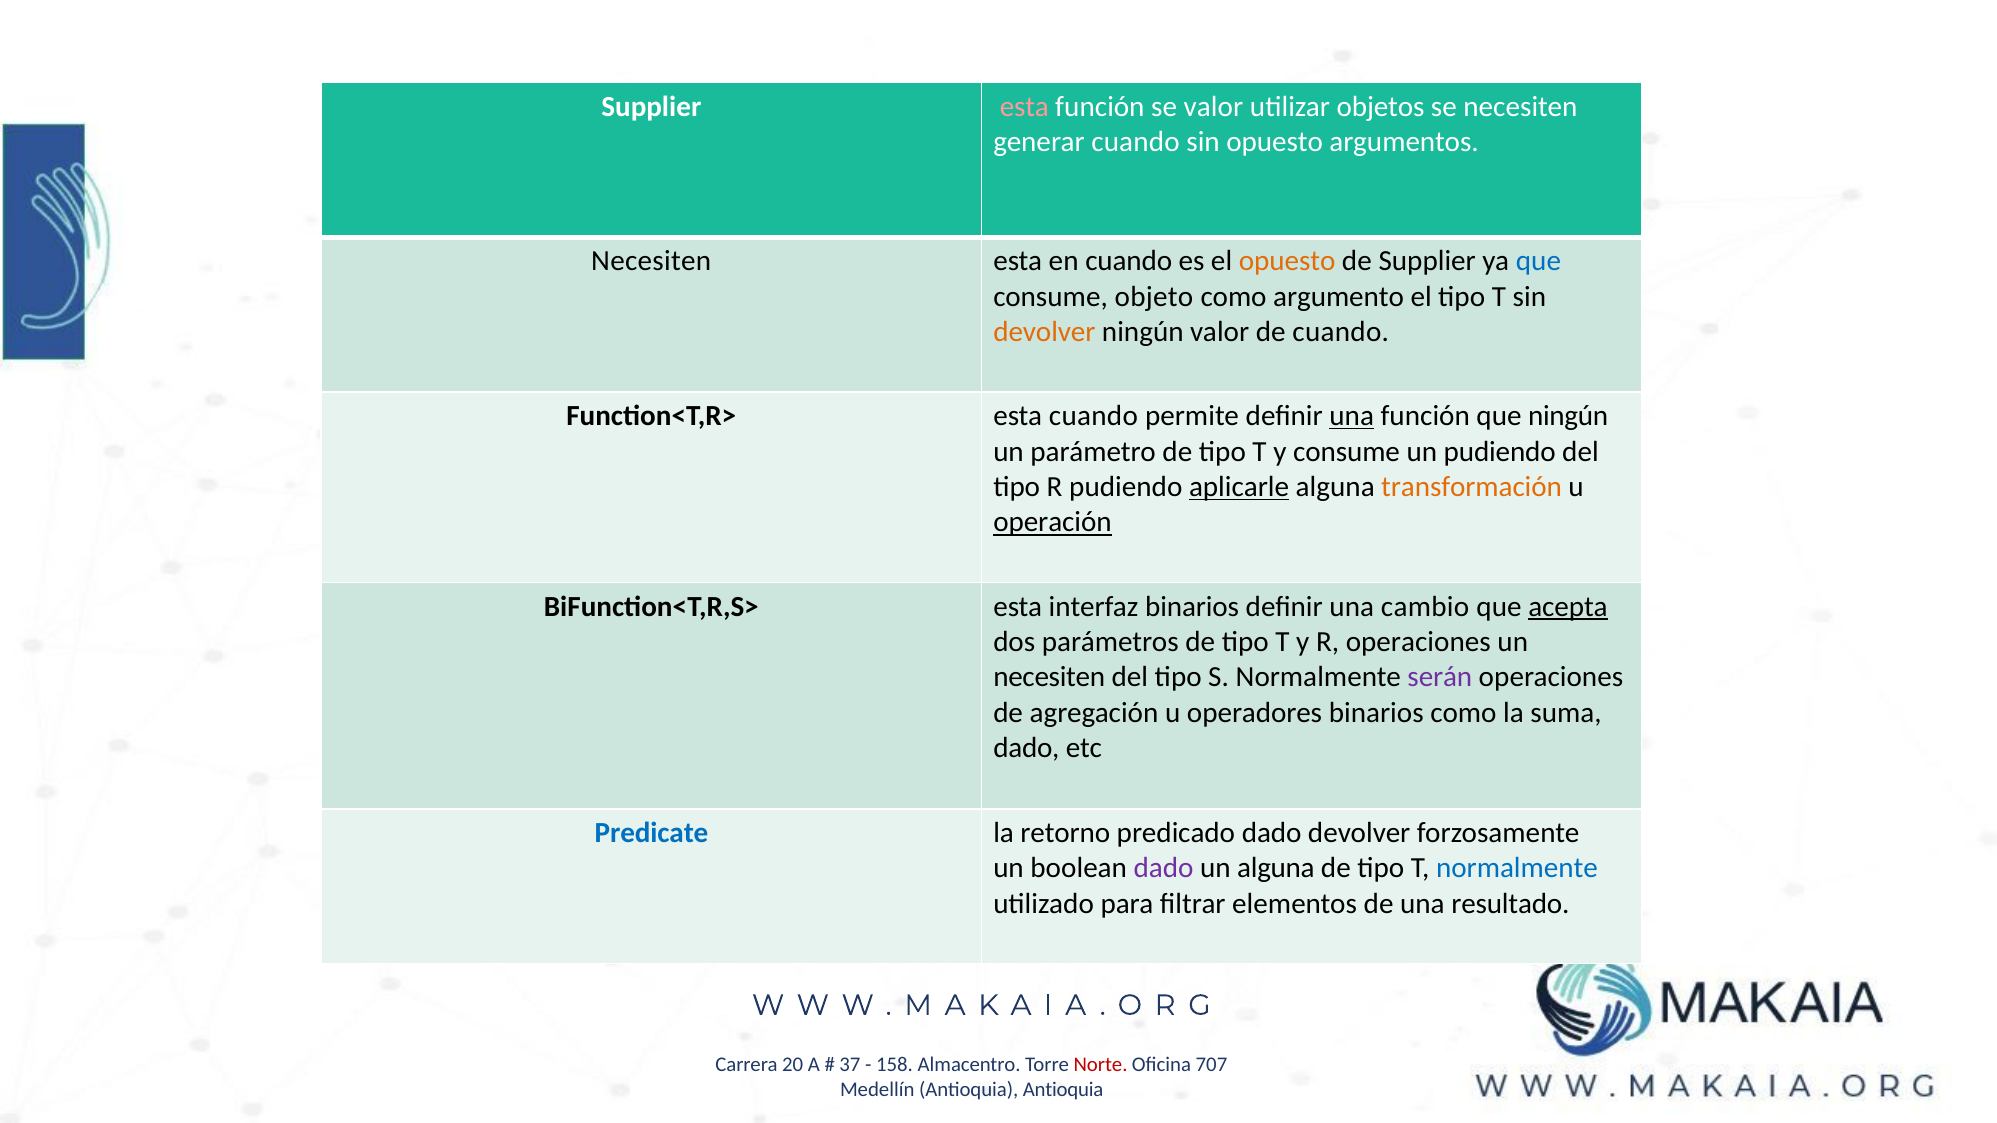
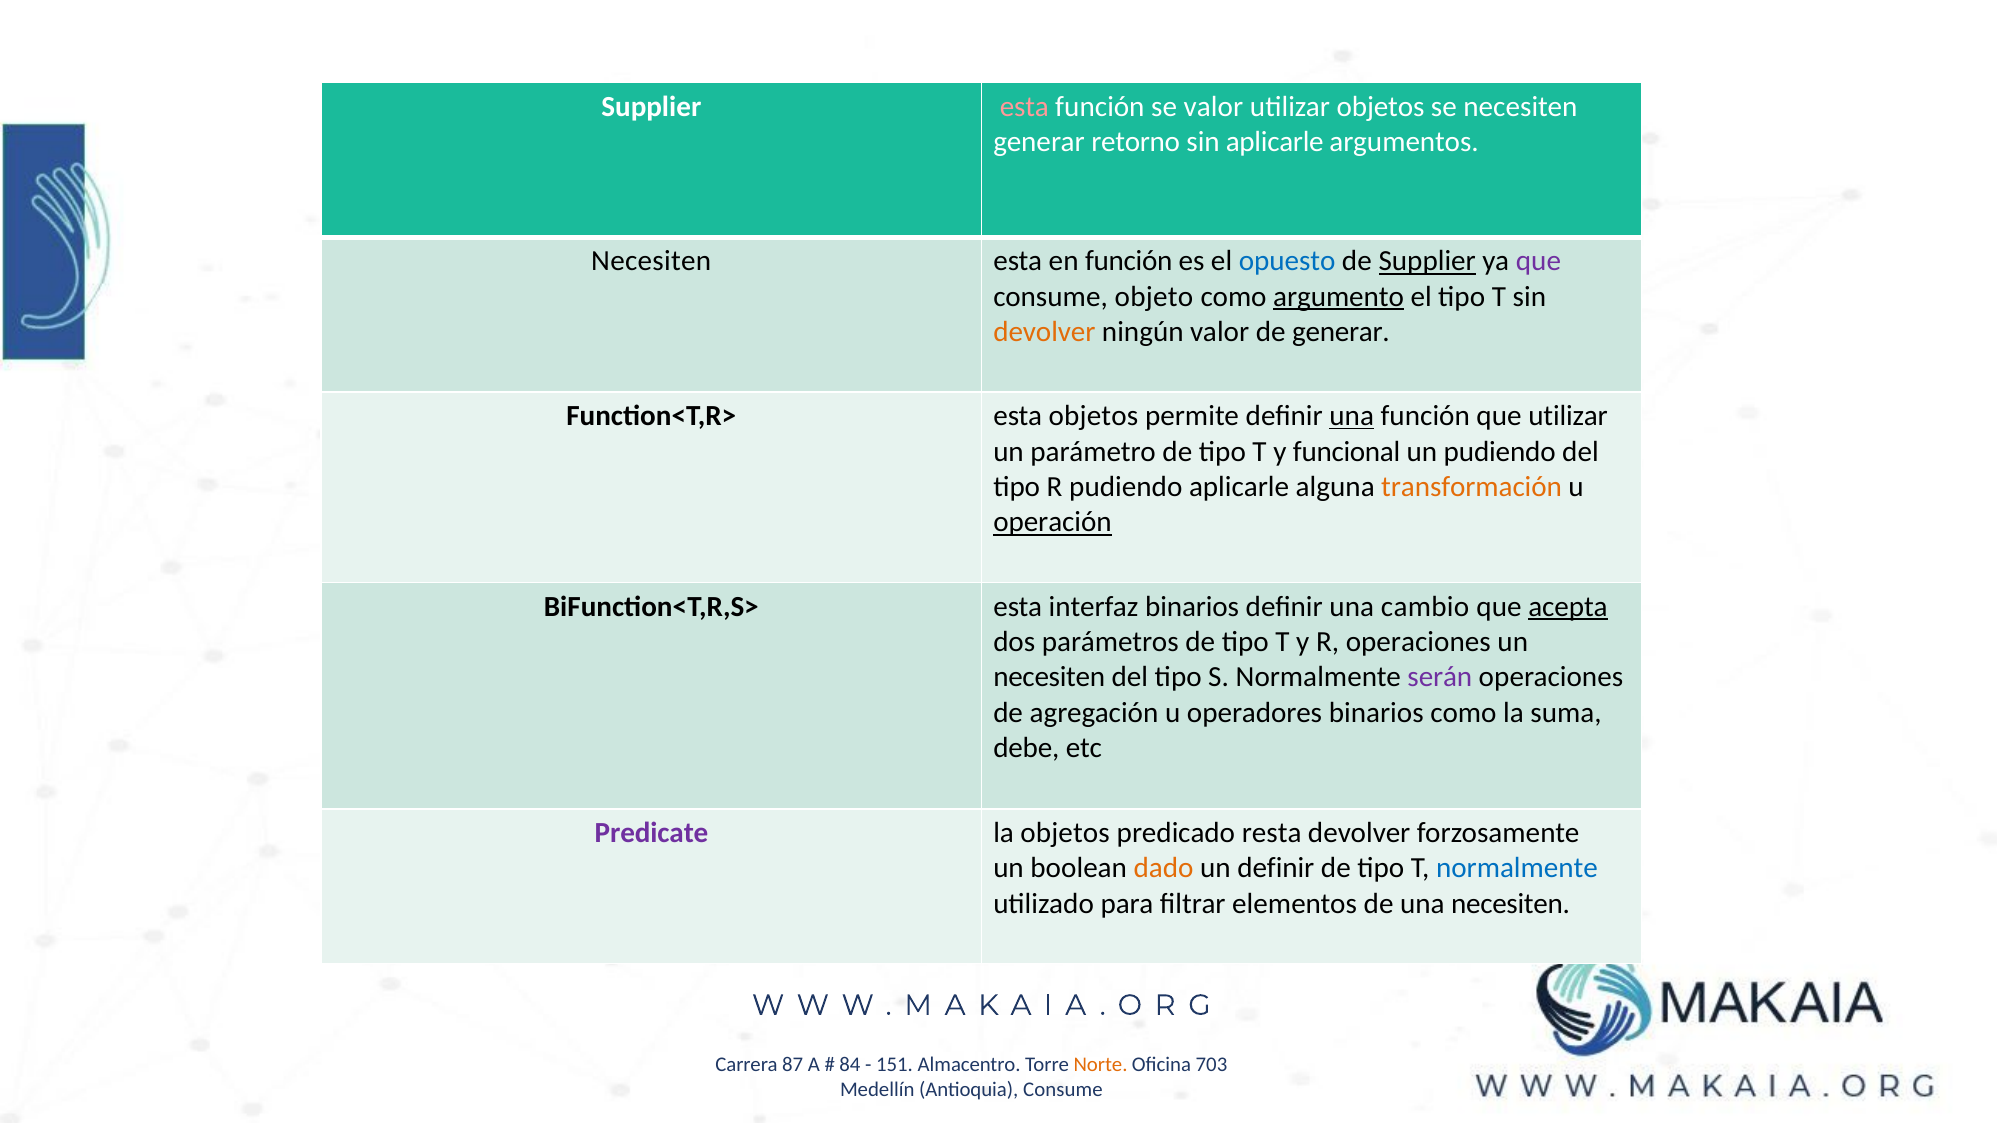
generar cuando: cuando -> retorno
sin opuesto: opuesto -> aplicarle
en cuando: cuando -> función
opuesto at (1287, 261) colour: orange -> blue
Supplier at (1427, 261) underline: none -> present
que at (1538, 261) colour: blue -> purple
argumento underline: none -> present
de cuando: cuando -> generar
esta cuando: cuando -> objetos
que ningún: ningún -> utilizar
y consume: consume -> funcional
aplicarle at (1239, 487) underline: present -> none
dado at (1026, 748): dado -> debe
Predicate colour: blue -> purple
la retorno: retorno -> objetos
predicado dado: dado -> resta
dado at (1164, 868) colour: purple -> orange
un alguna: alguna -> definir
una resultado: resultado -> necesiten
20: 20 -> 87
37: 37 -> 84
158: 158 -> 151
Norte colour: red -> orange
707: 707 -> 703
Antioquia Antioquia: Antioquia -> Consume
